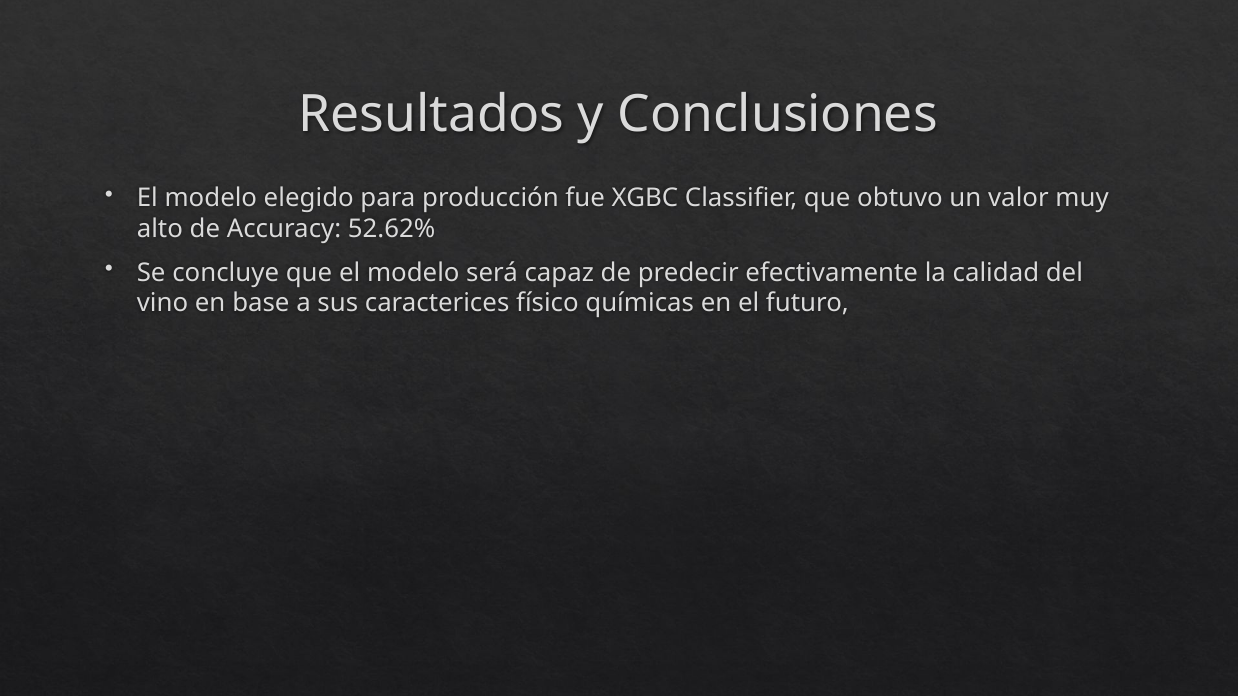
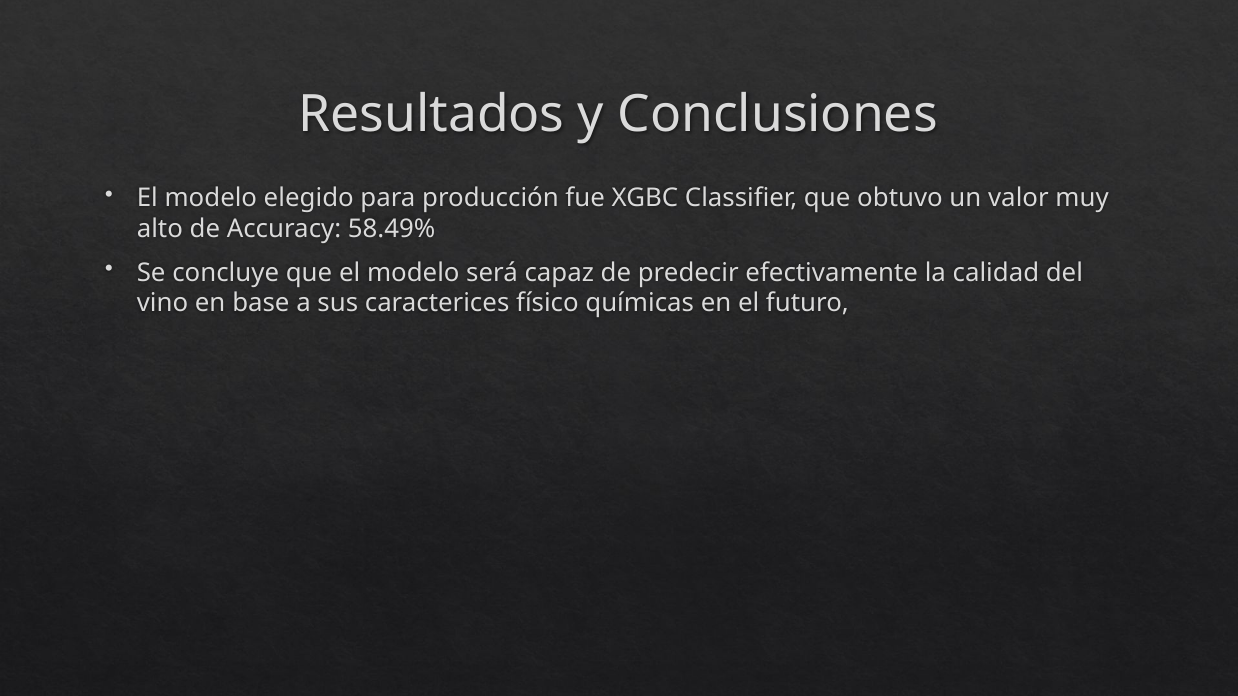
52.62%: 52.62% -> 58.49%
